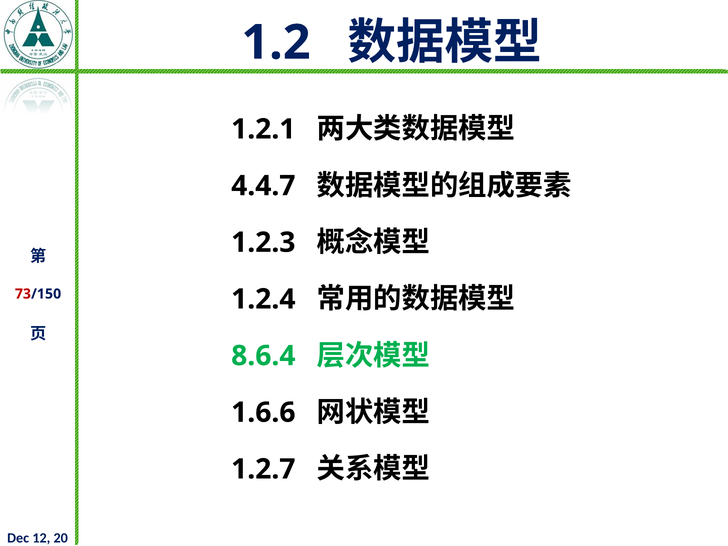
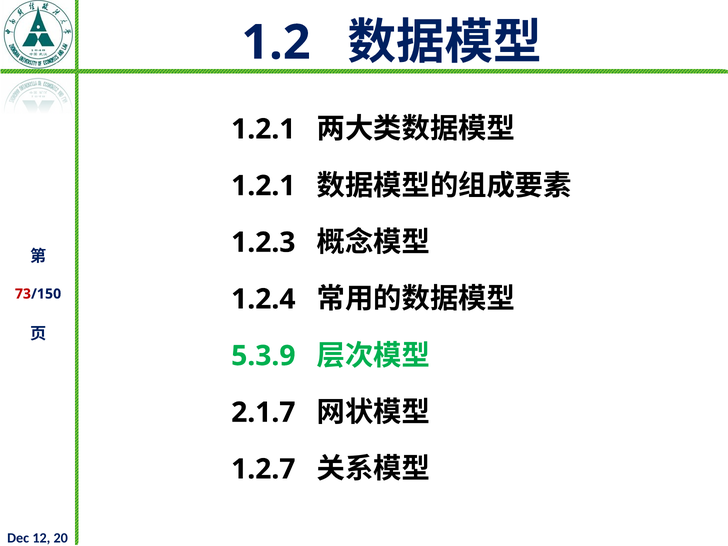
4.4.7 at (263, 186): 4.4.7 -> 1.2.1
8.6.4: 8.6.4 -> 5.3.9
1.6.6: 1.6.6 -> 2.1.7
